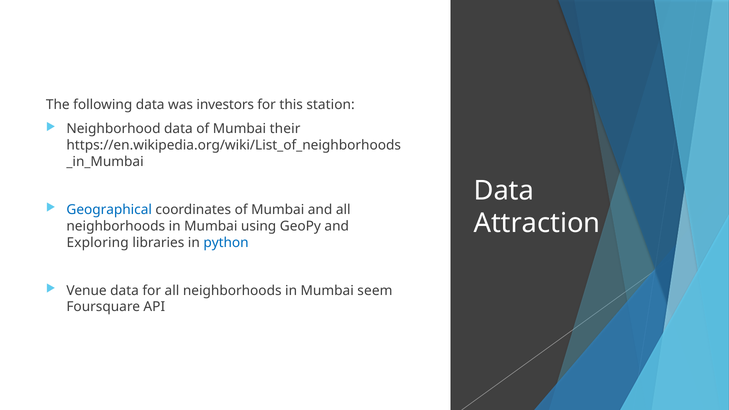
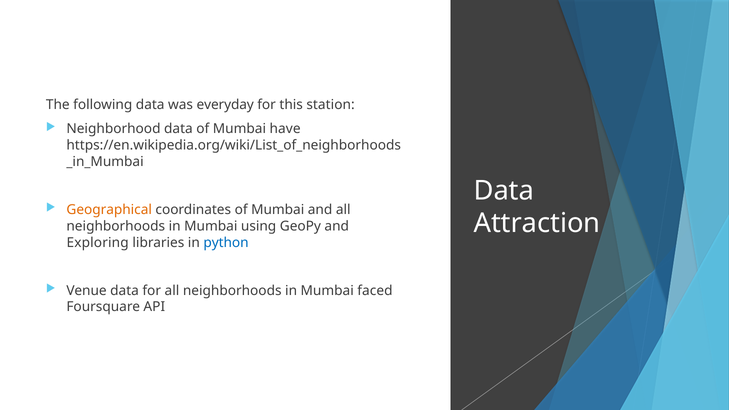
investors: investors -> everyday
their: their -> have
Geographical colour: blue -> orange
seem: seem -> faced
